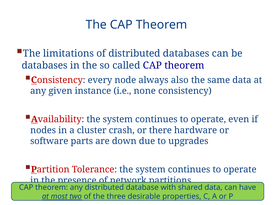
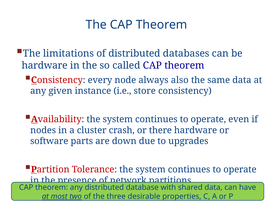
databases at (45, 65): databases -> hardware
none: none -> store
